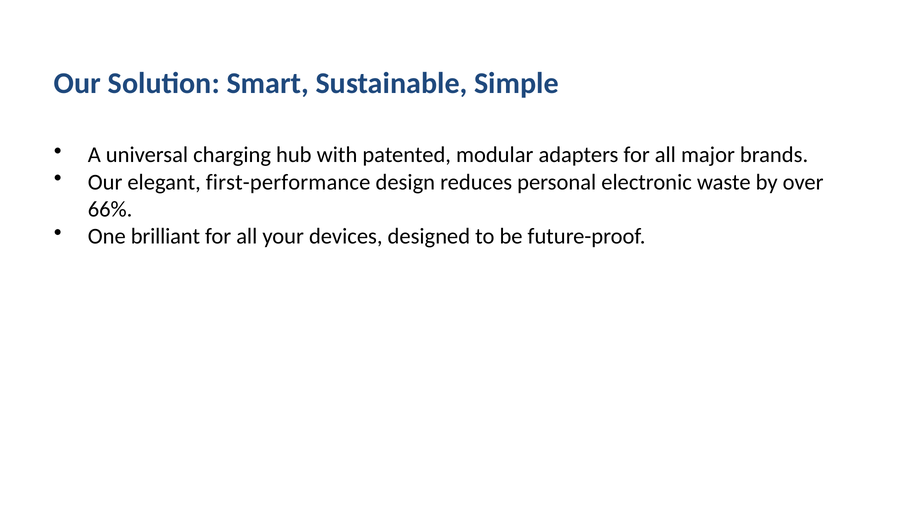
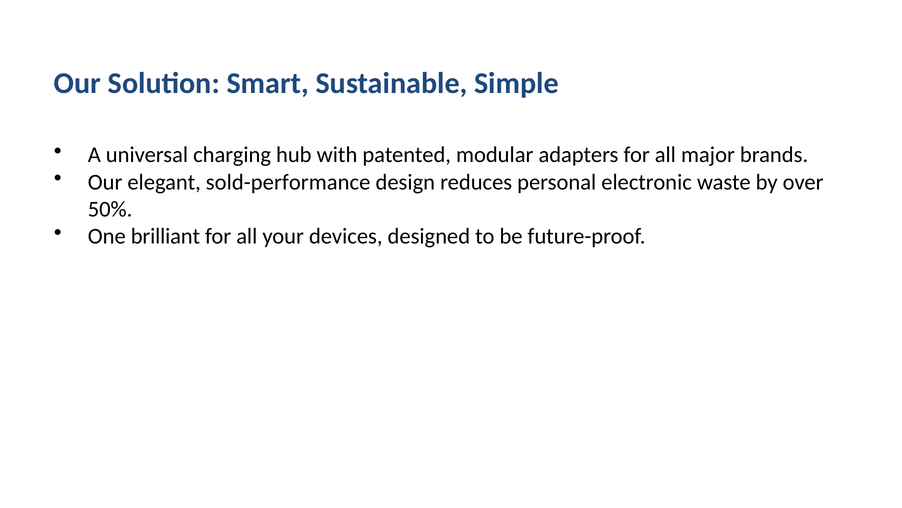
first-performance: first-performance -> sold-performance
66%: 66% -> 50%
